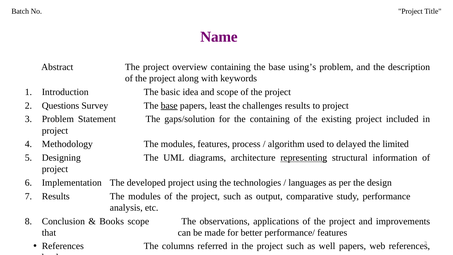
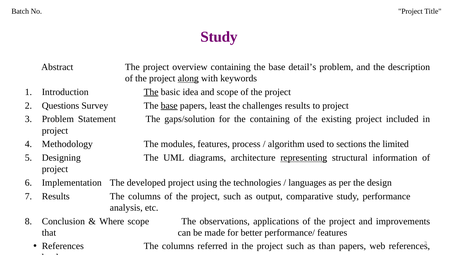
Name at (219, 37): Name -> Study
using’s: using’s -> detail’s
along underline: none -> present
The at (151, 92) underline: none -> present
delayed: delayed -> sections
Results The modules: modules -> columns
Books at (112, 221): Books -> Where
well: well -> than
